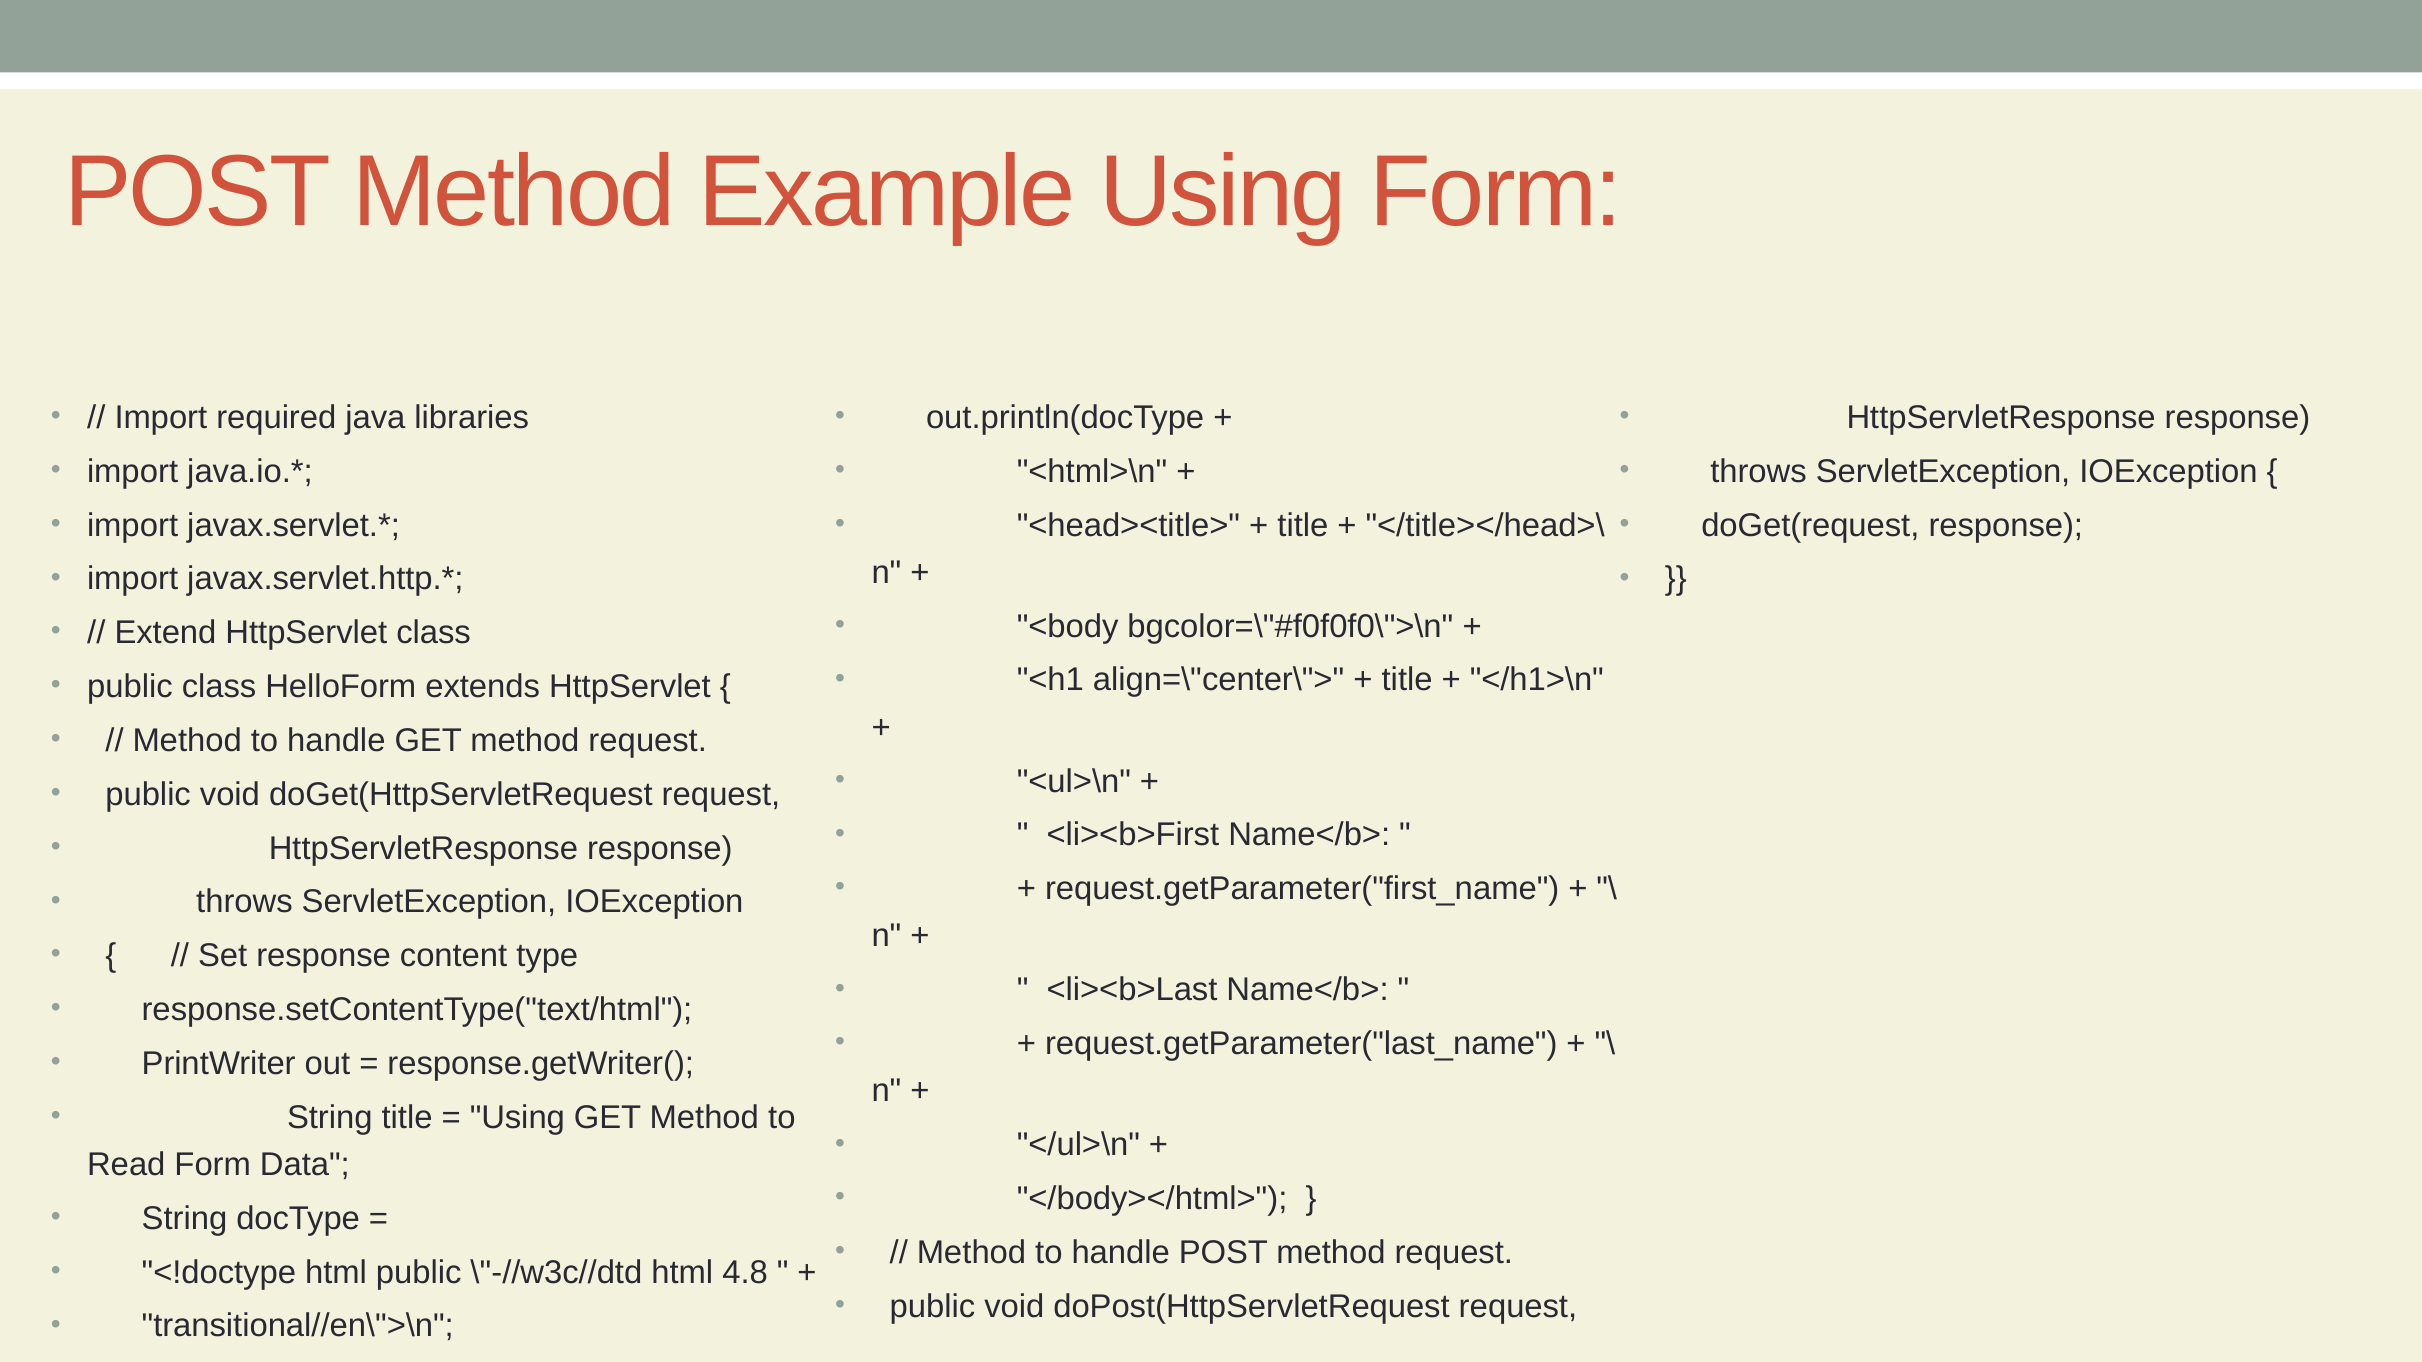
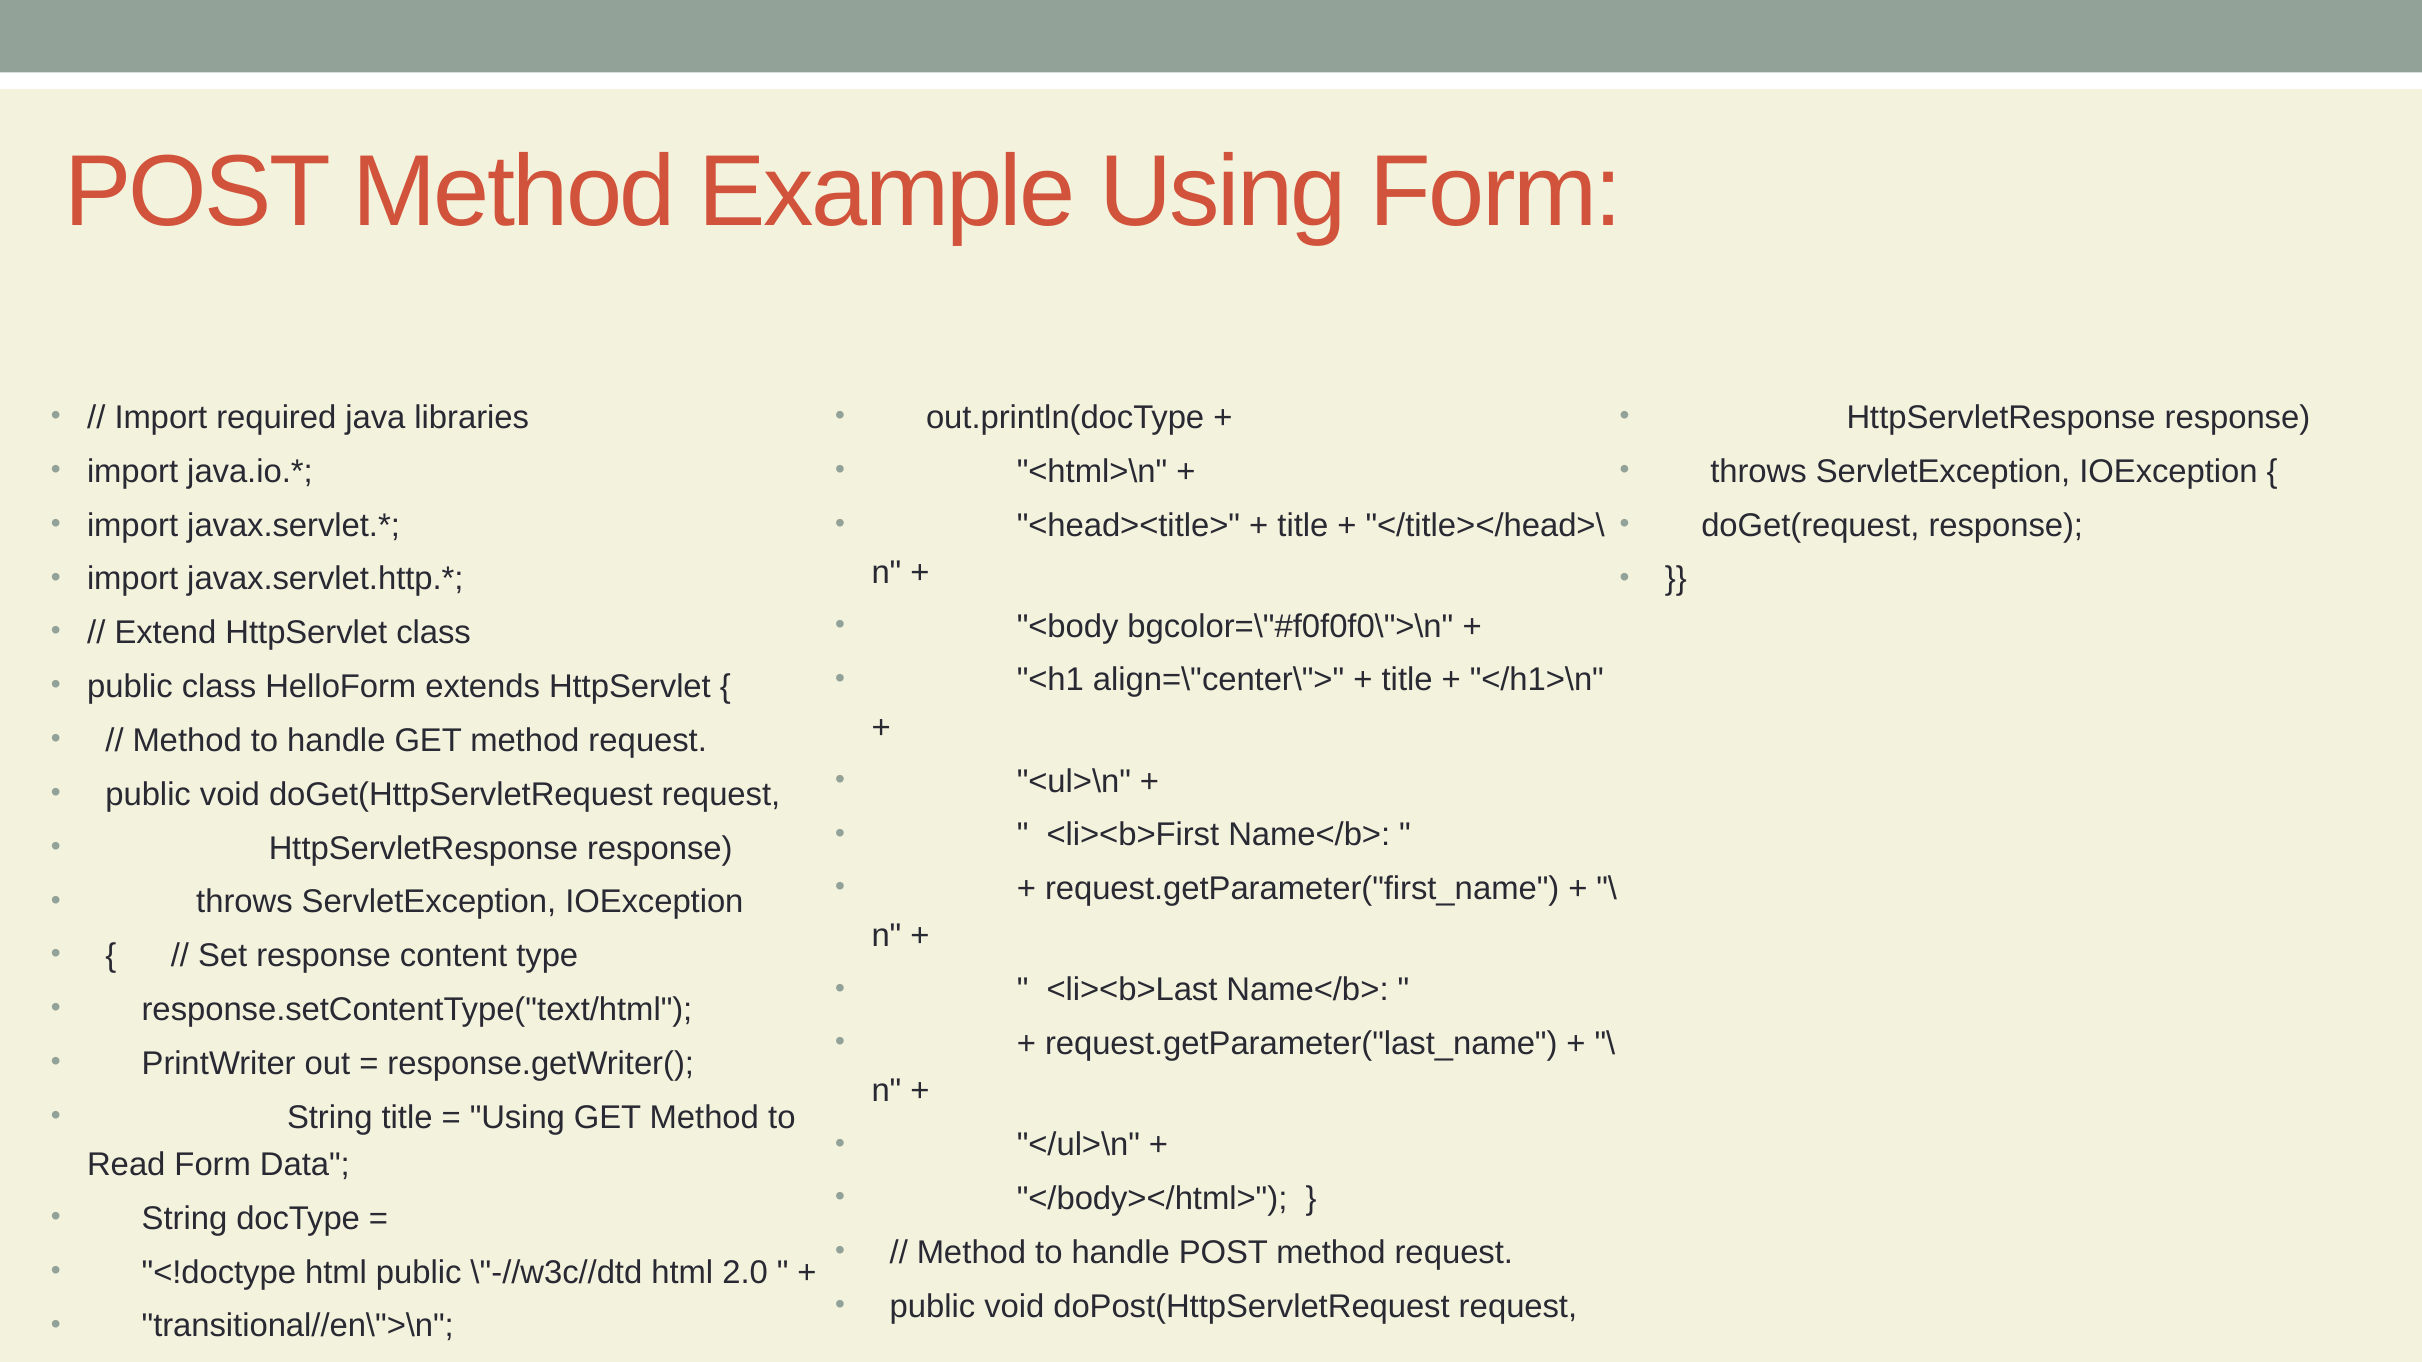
4.8: 4.8 -> 2.0
